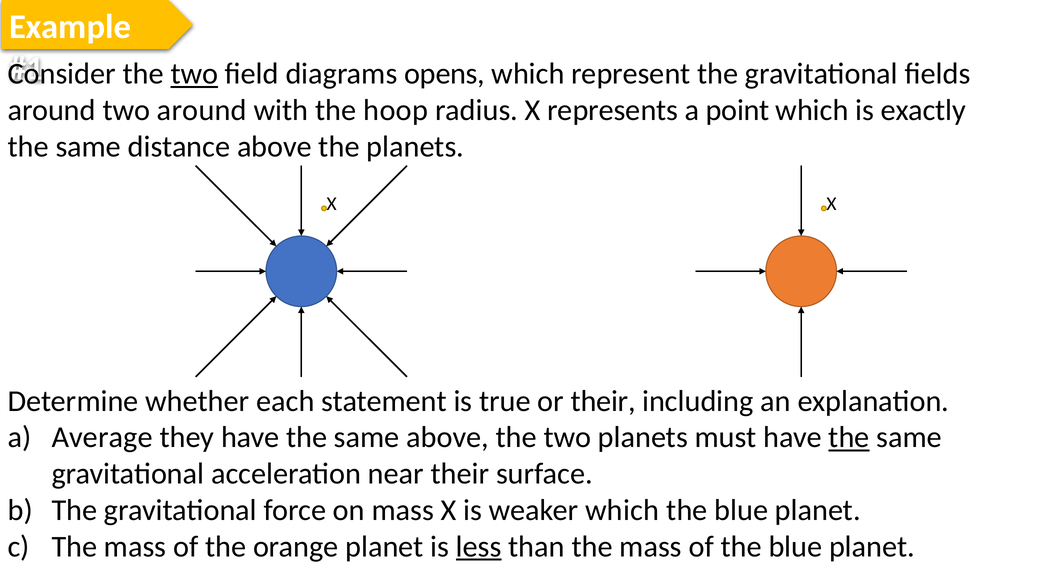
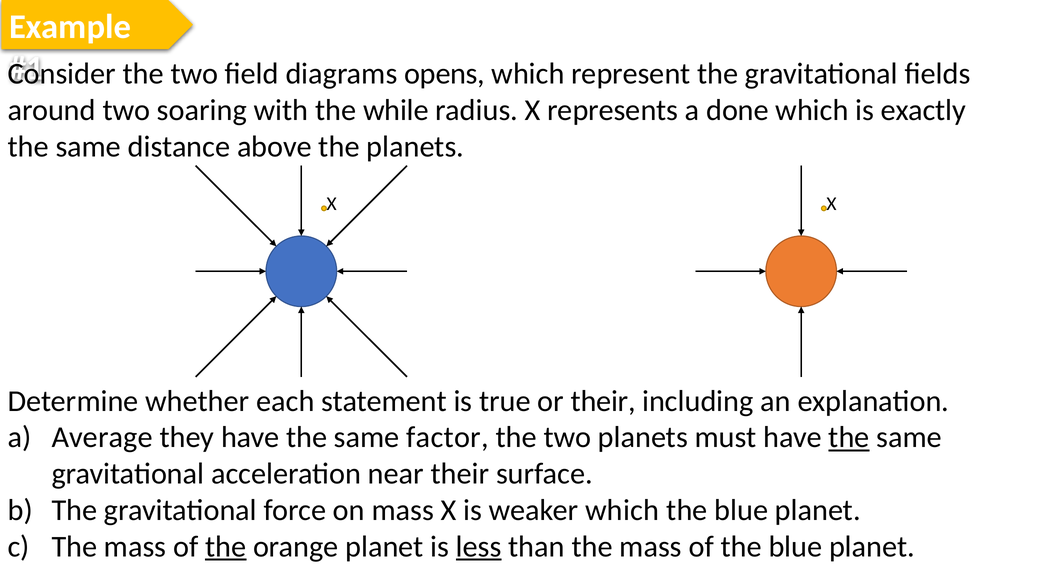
two at (194, 74) underline: present -> none
two around: around -> soaring
hoop: hoop -> while
point: point -> done
same above: above -> factor
the at (226, 547) underline: none -> present
